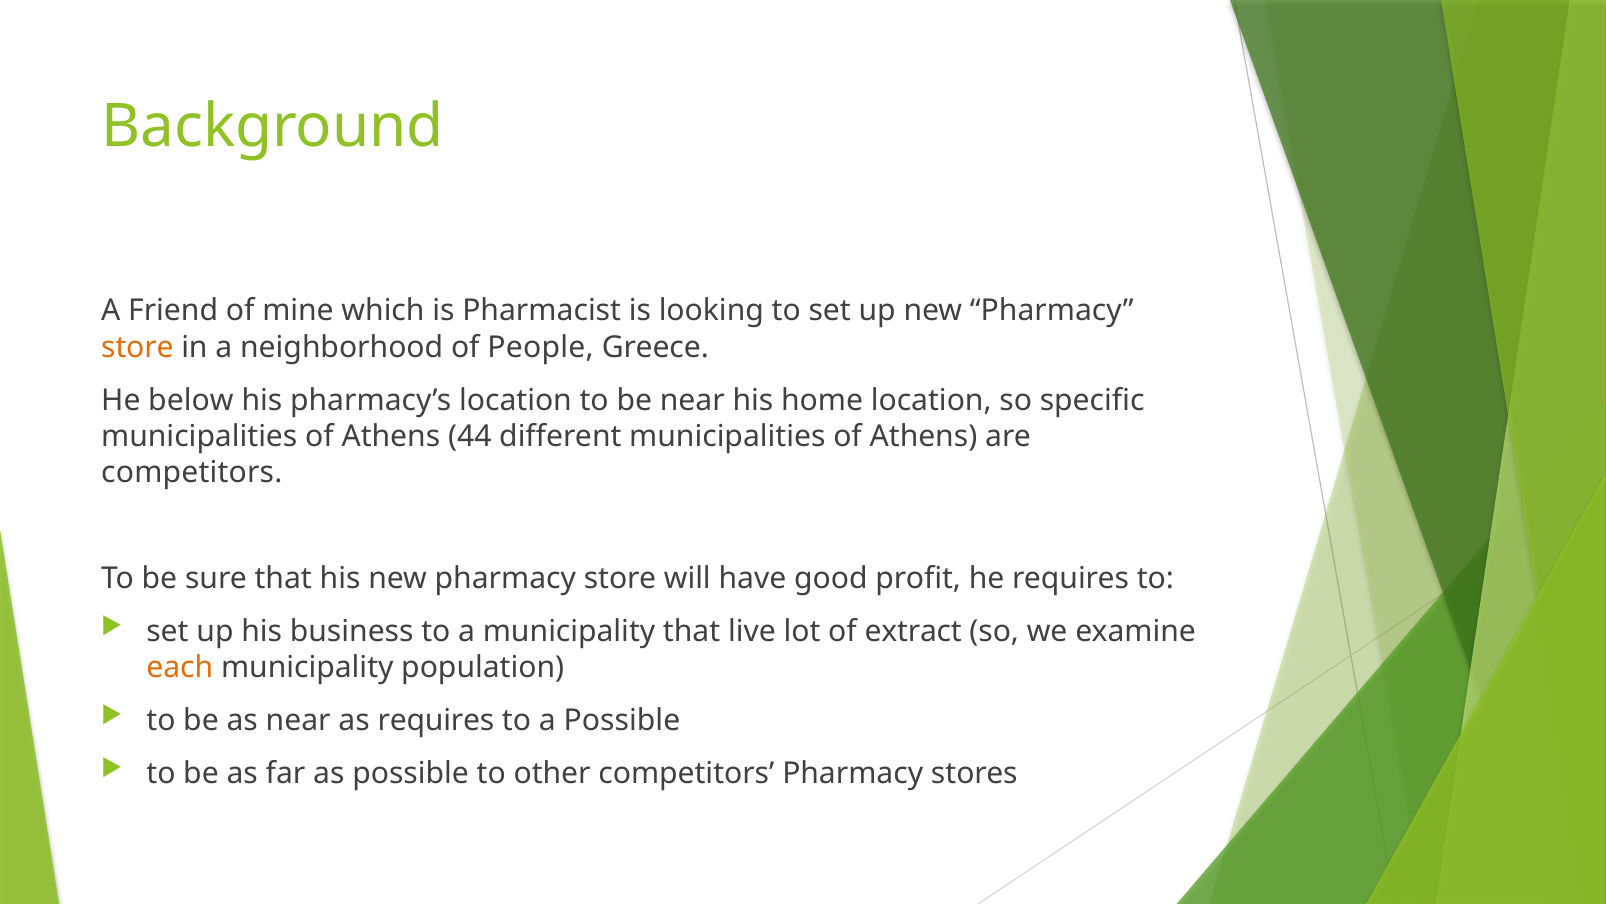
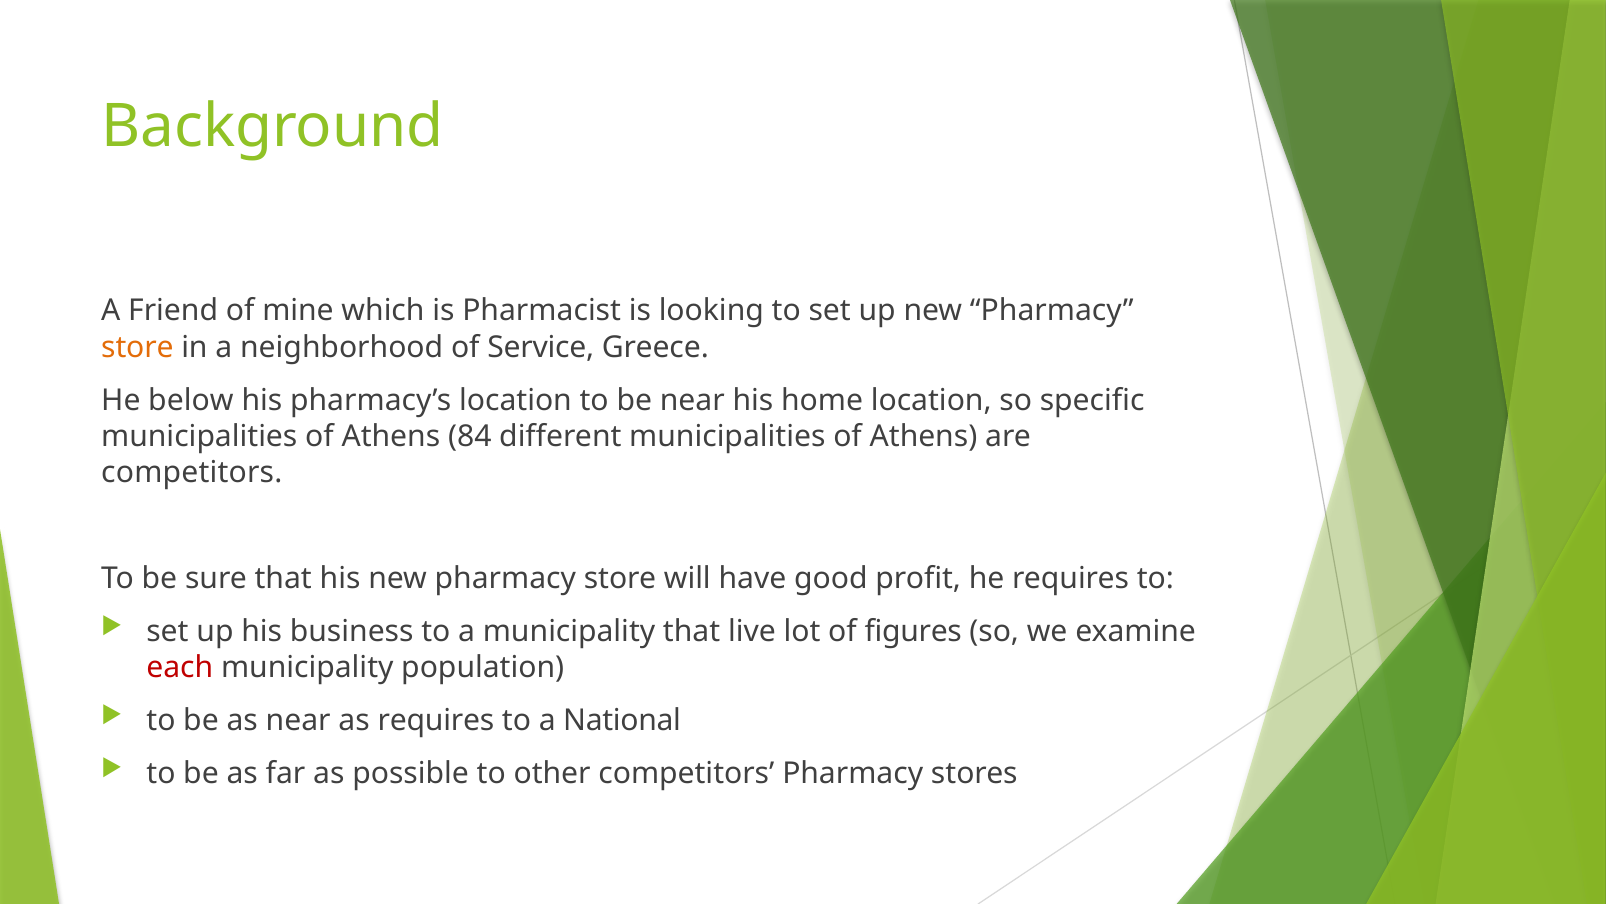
People: People -> Service
44: 44 -> 84
extract: extract -> figures
each colour: orange -> red
a Possible: Possible -> National
